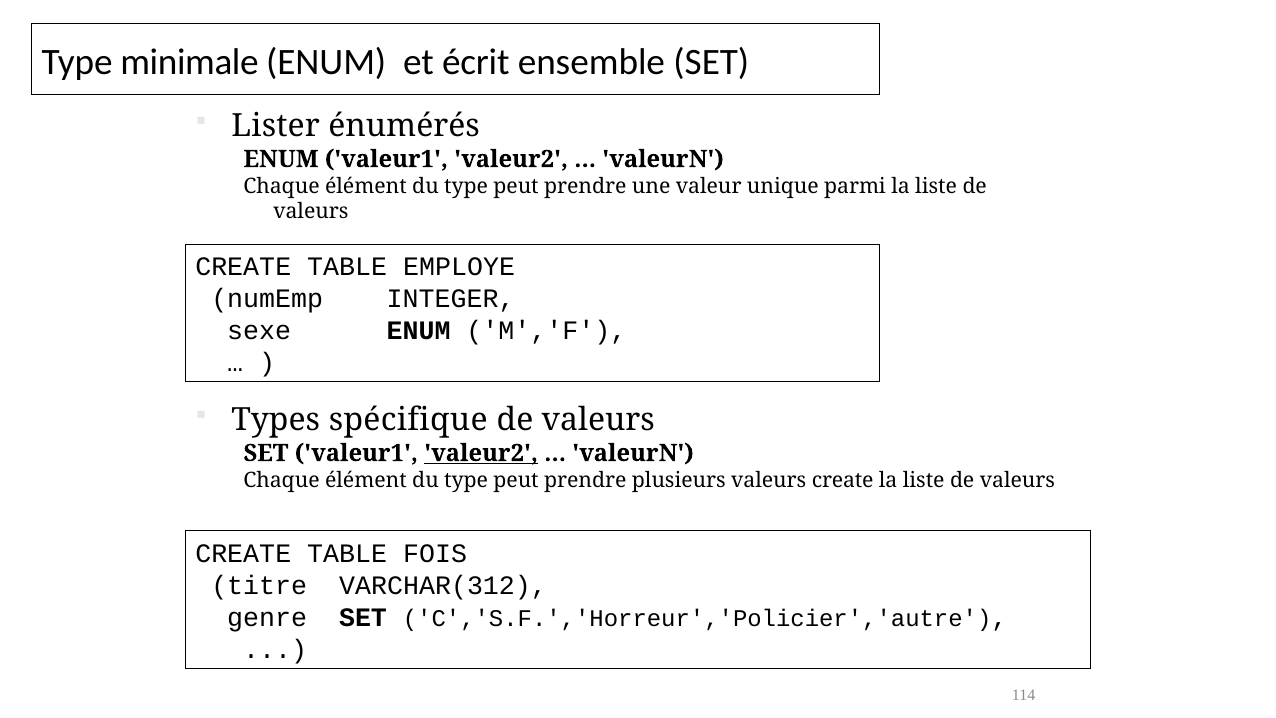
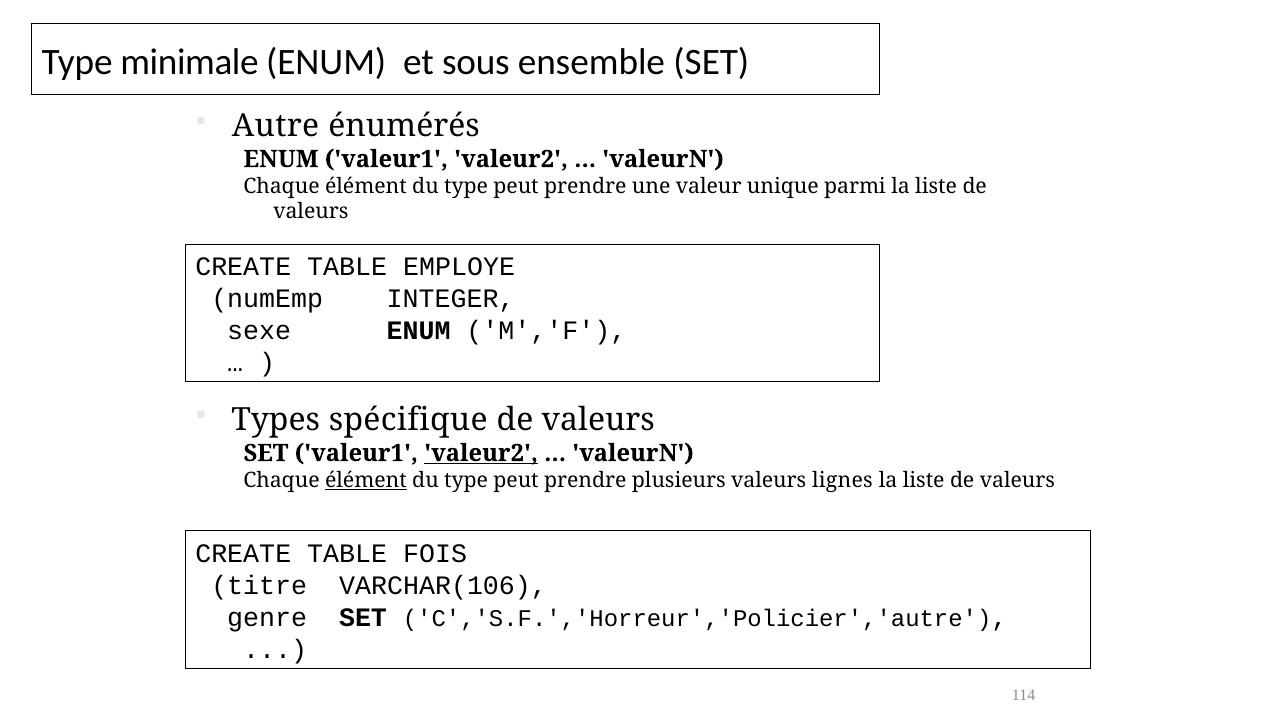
écrit: écrit -> sous
Lister: Lister -> Autre
élément at (366, 480) underline: none -> present
valeurs create: create -> lignes
VARCHAR(312: VARCHAR(312 -> VARCHAR(106
